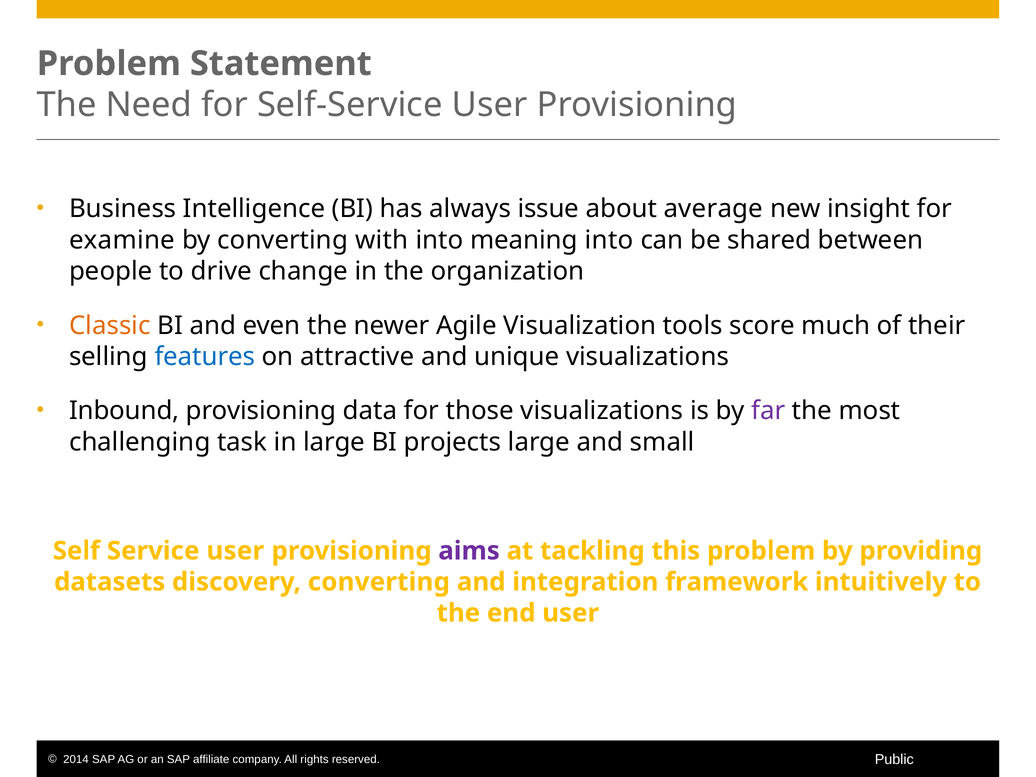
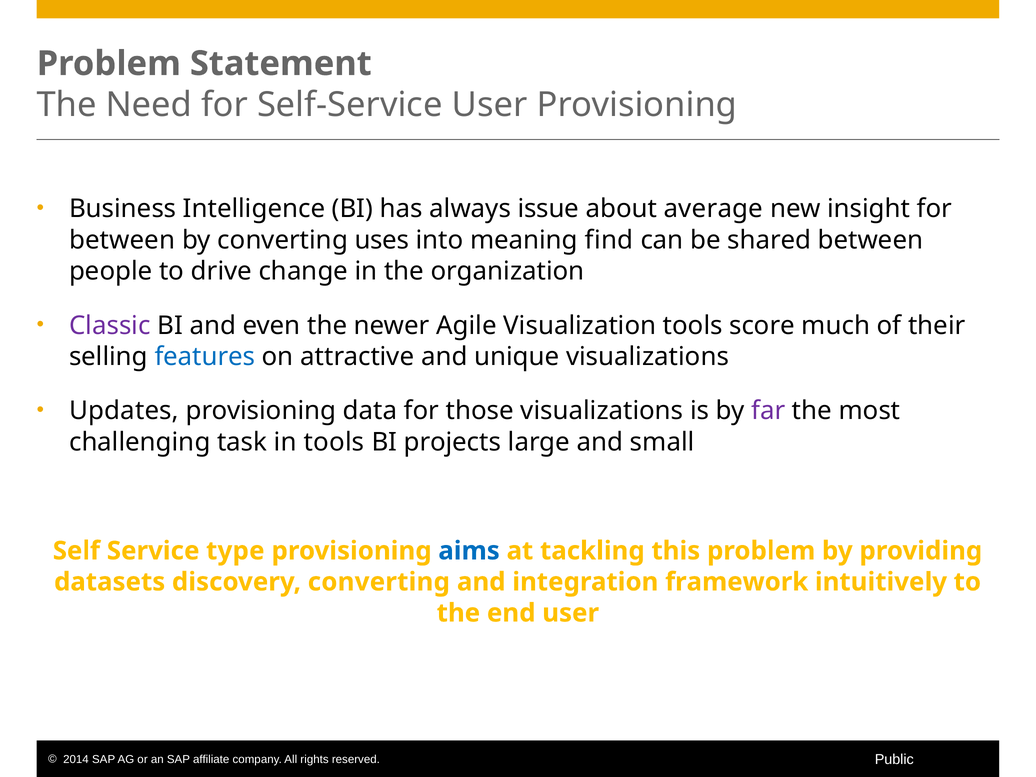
examine at (122, 240): examine -> between
with: with -> uses
meaning into: into -> find
Classic colour: orange -> purple
Inbound: Inbound -> Updates
in large: large -> tools
Service user: user -> type
aims colour: purple -> blue
